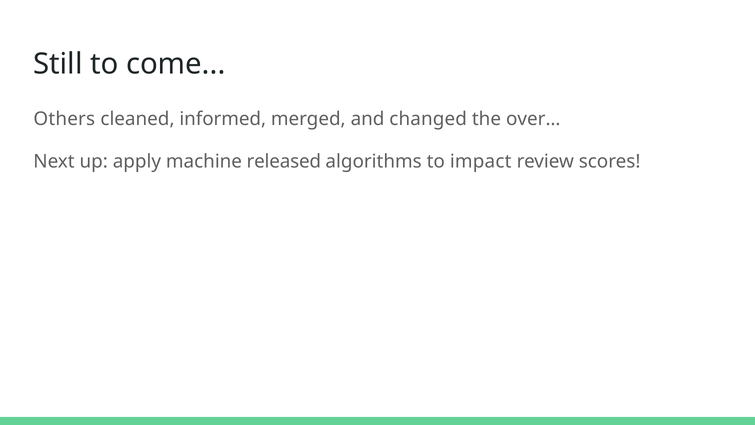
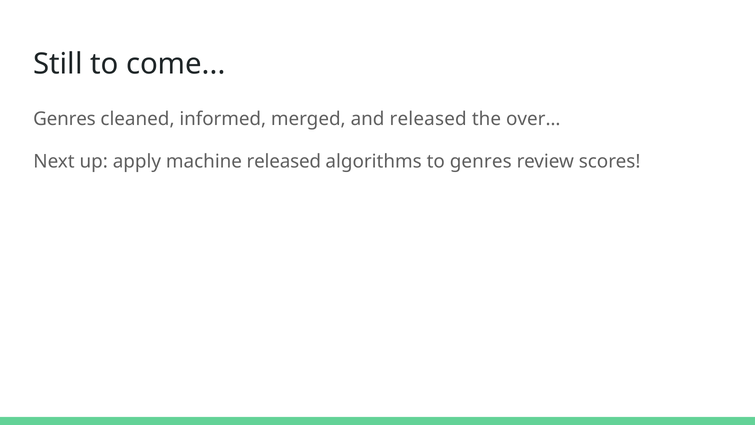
Others at (64, 119): Others -> Genres
and changed: changed -> released
to impact: impact -> genres
